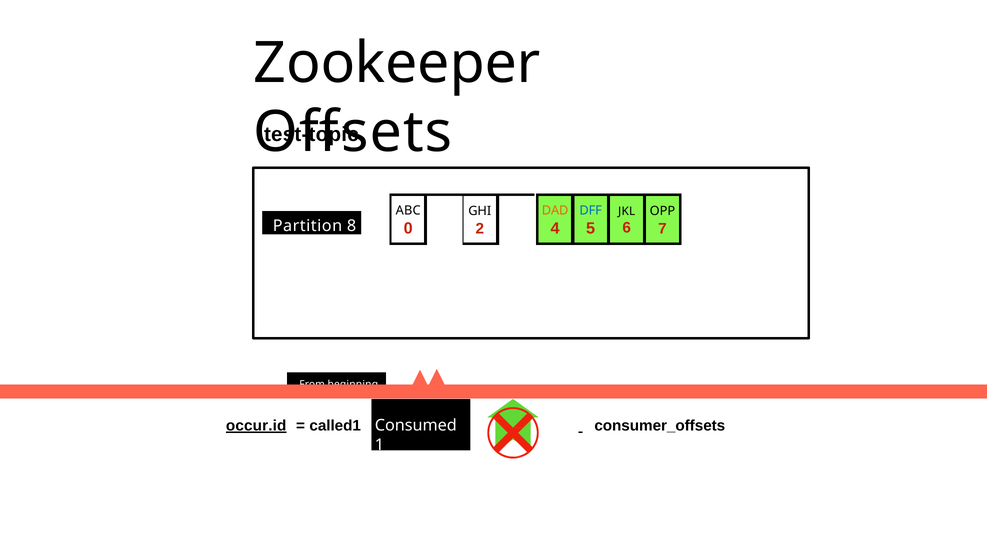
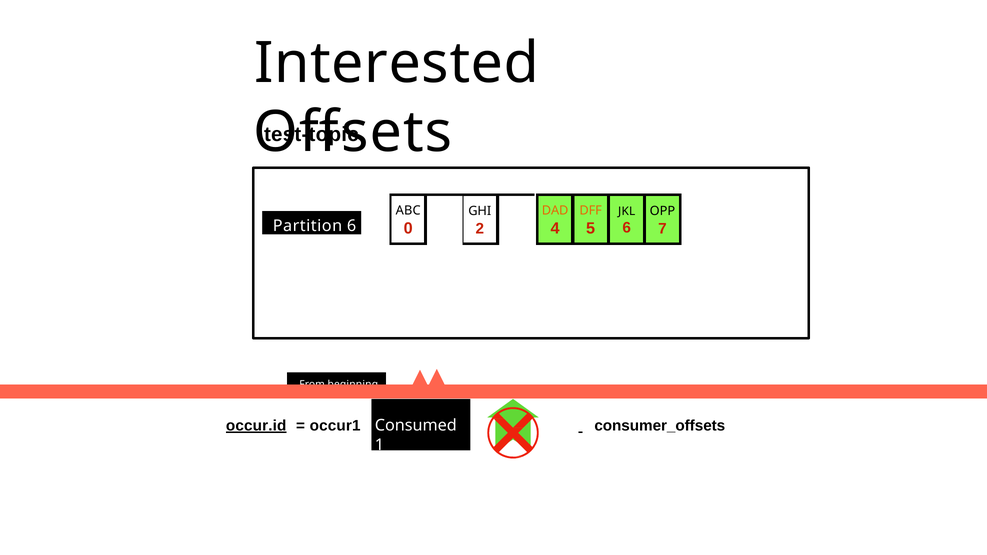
Zookeeper: Zookeeper -> Interested
DFF colour: blue -> orange
Partition 8: 8 -> 6
called1: called1 -> occur1
